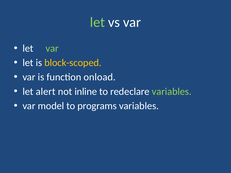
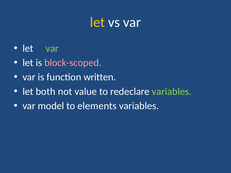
let at (97, 22) colour: light green -> yellow
block-scoped colour: yellow -> pink
onload: onload -> written
alert: alert -> both
inline: inline -> value
programs: programs -> elements
